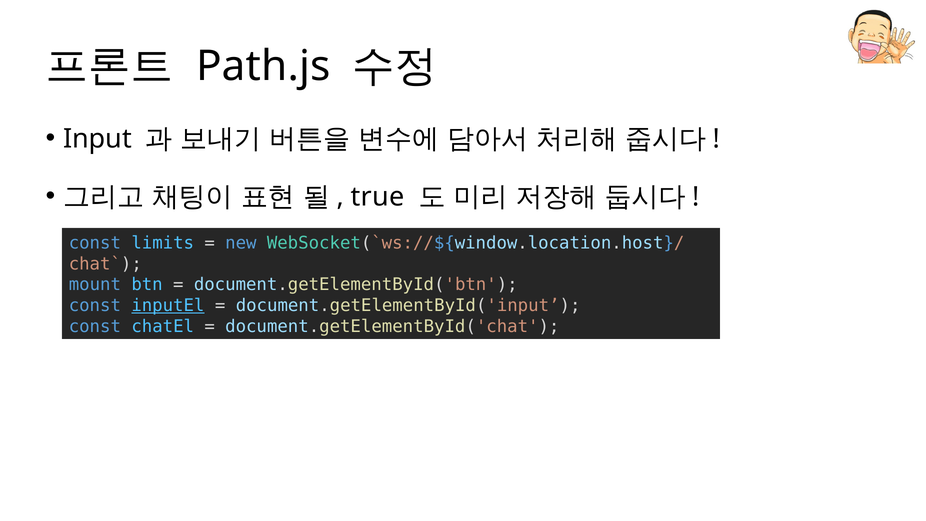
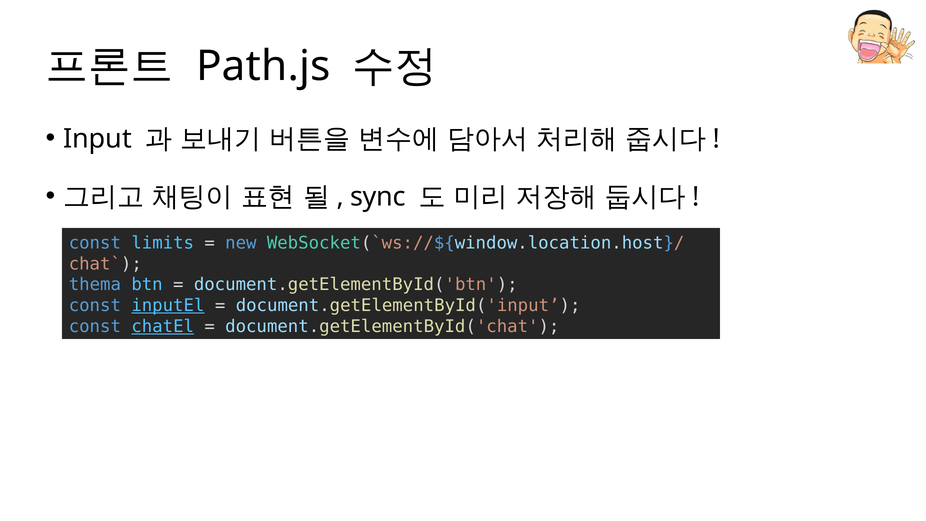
true: true -> sync
mount: mount -> thema
chatEl underline: none -> present
